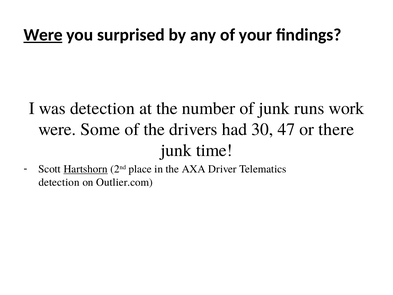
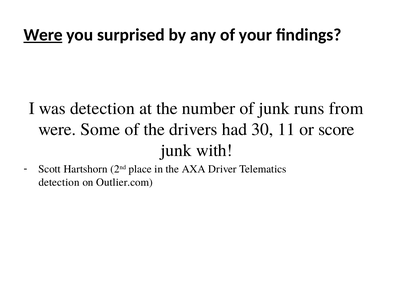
work: work -> from
47: 47 -> 11
there: there -> score
time: time -> with
Hartshorn underline: present -> none
